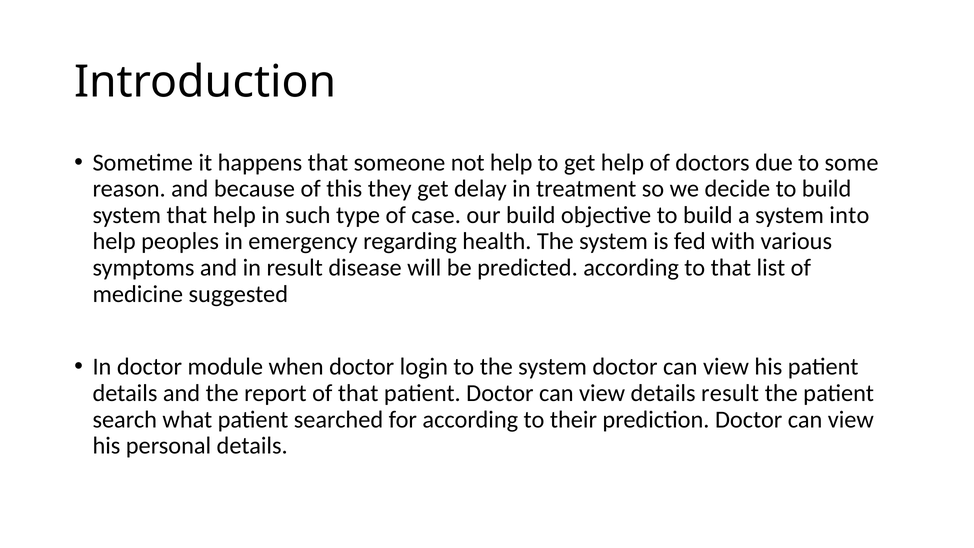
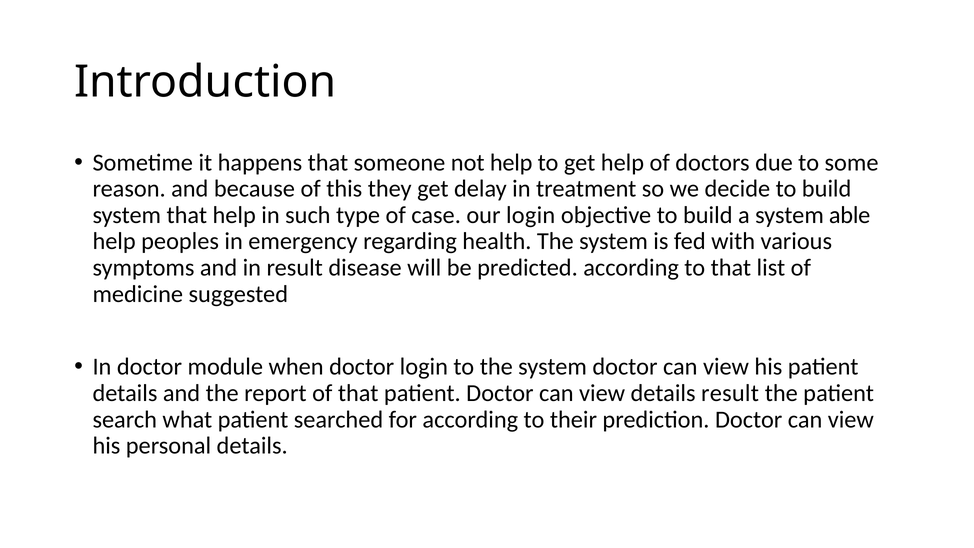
our build: build -> login
into: into -> able
